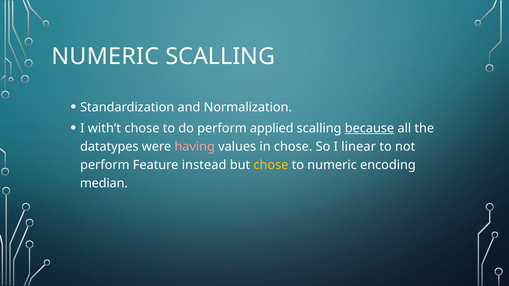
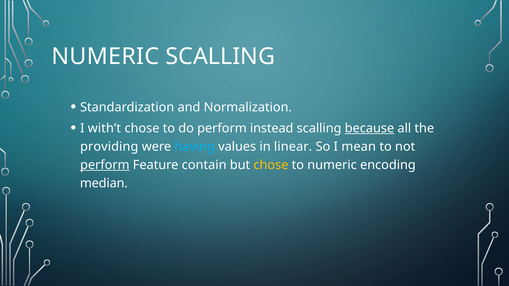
applied: applied -> instead
datatypes: datatypes -> providing
having colour: pink -> light blue
in chose: chose -> linear
linear: linear -> mean
perform at (105, 165) underline: none -> present
instead: instead -> contain
